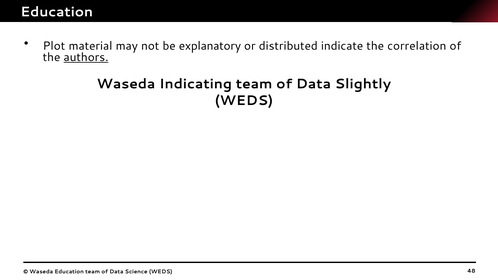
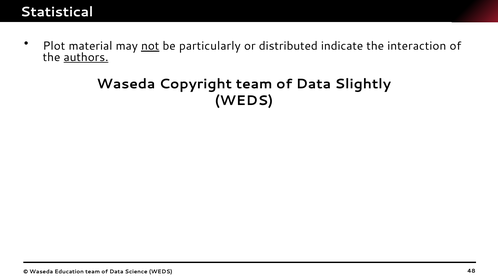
Education at (57, 12): Education -> Statistical
not underline: none -> present
explanatory: explanatory -> particularly
correlation: correlation -> interaction
Indicating: Indicating -> Copyright
